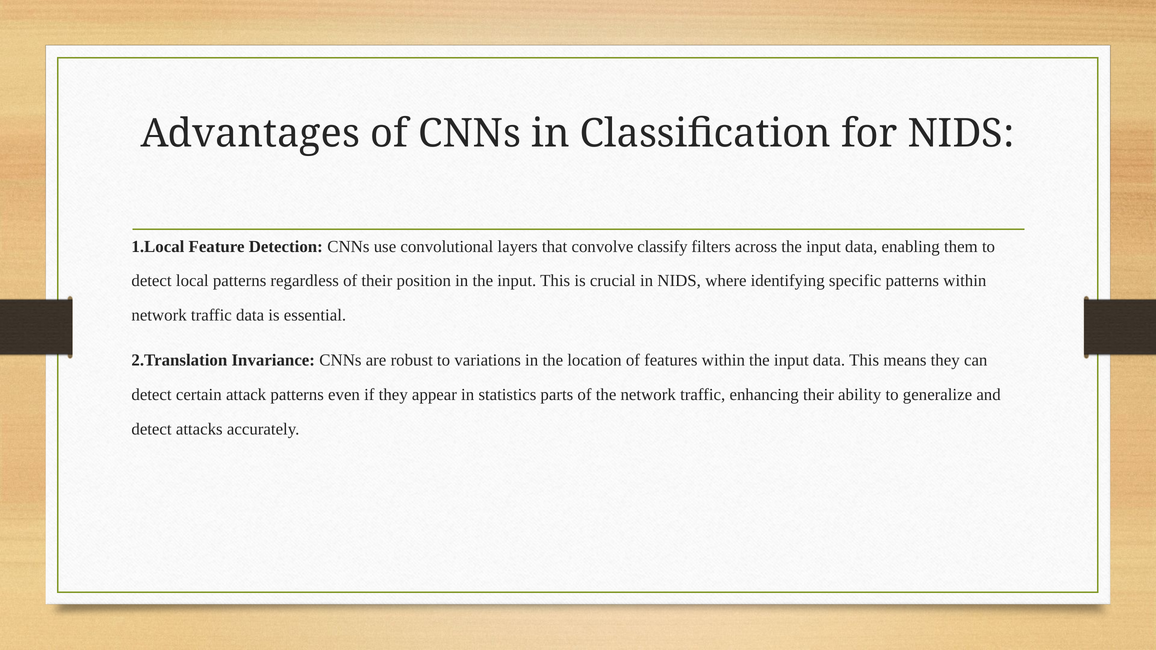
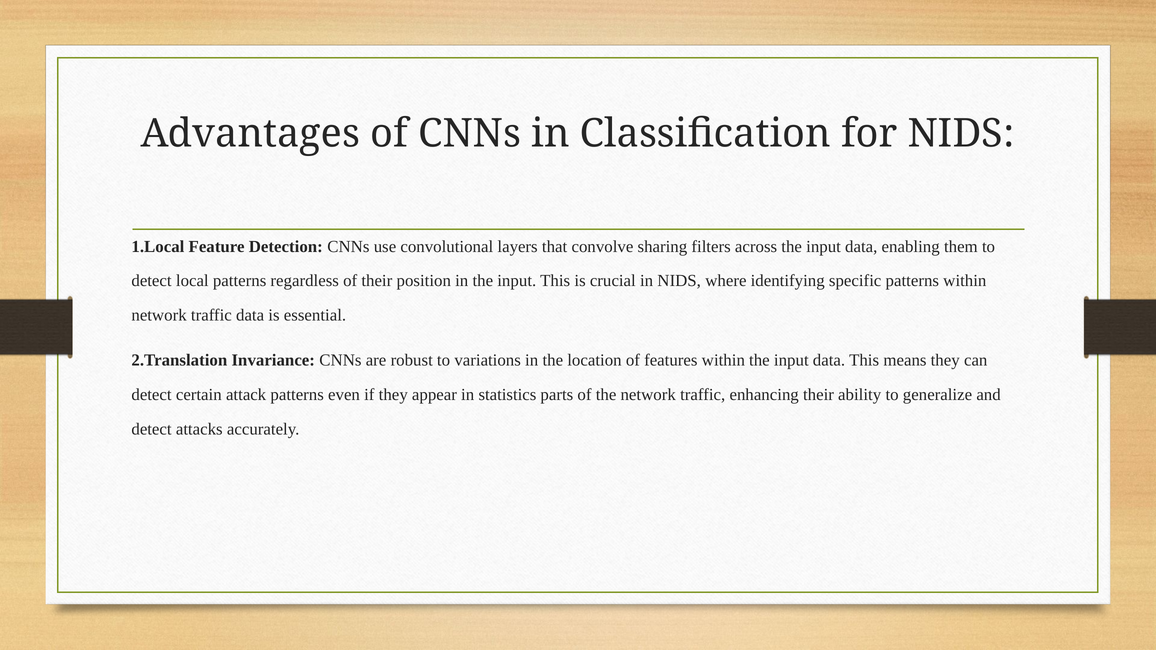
classify: classify -> sharing
